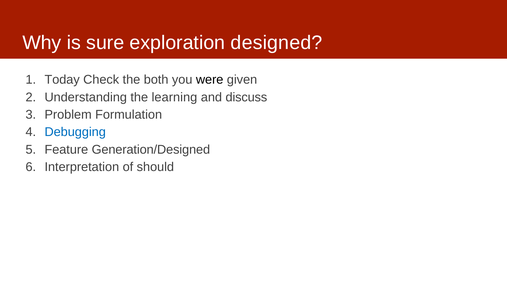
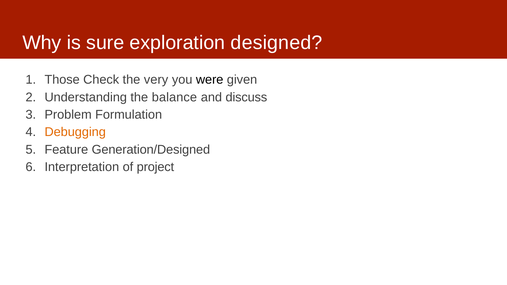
Today: Today -> Those
both: both -> very
learning: learning -> balance
Debugging colour: blue -> orange
should: should -> project
